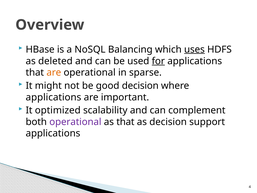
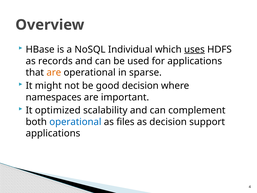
Balancing: Balancing -> Individual
deleted: deleted -> records
for underline: present -> none
applications at (53, 97): applications -> namespaces
operational at (75, 122) colour: purple -> blue
as that: that -> files
